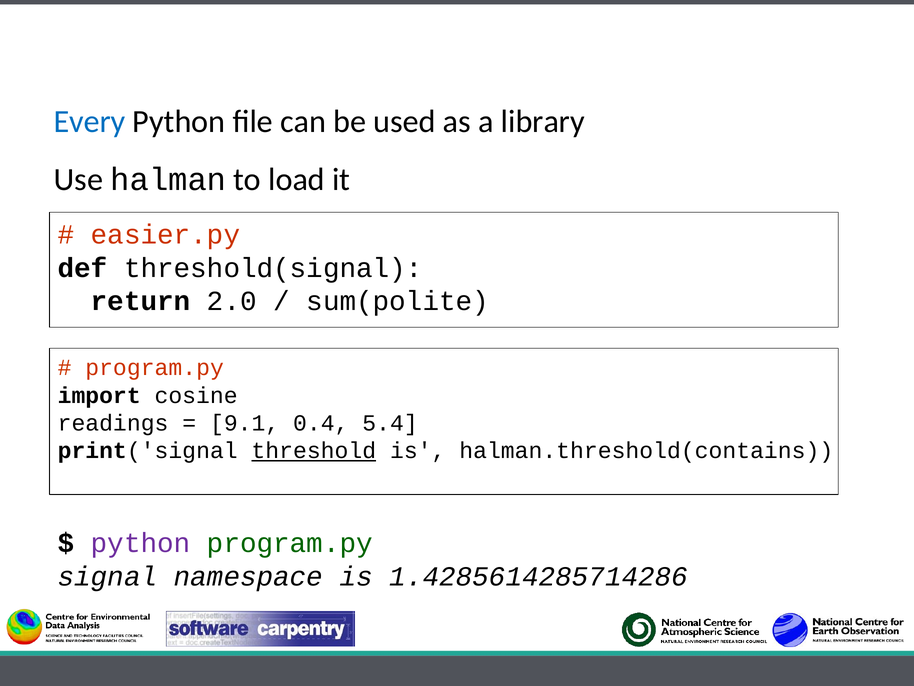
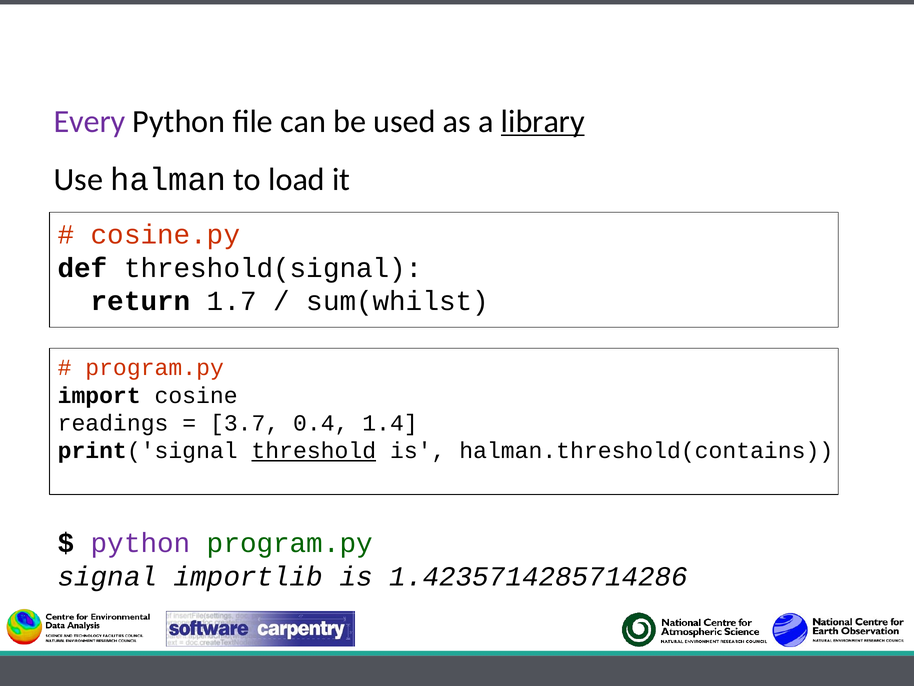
Every colour: blue -> purple
library underline: none -> present
easier.py: easier.py -> cosine.py
2.0: 2.0 -> 1.7
sum(polite: sum(polite -> sum(whilst
9.1: 9.1 -> 3.7
5.4: 5.4 -> 1.4
namespace: namespace -> importlib
1.4285614285714286: 1.4285614285714286 -> 1.4235714285714286
